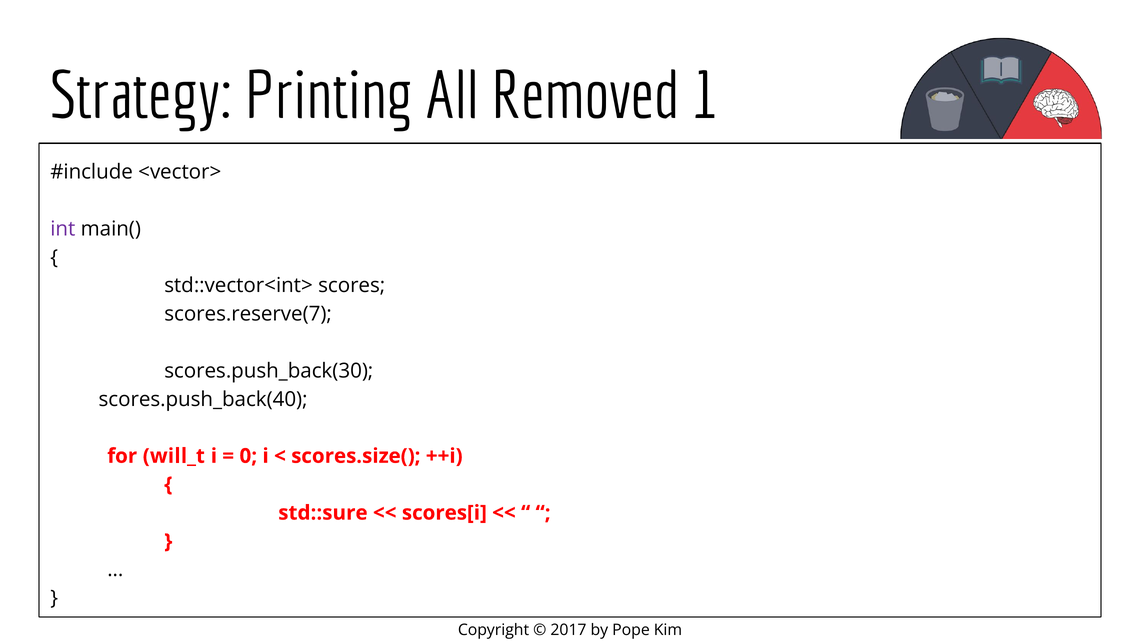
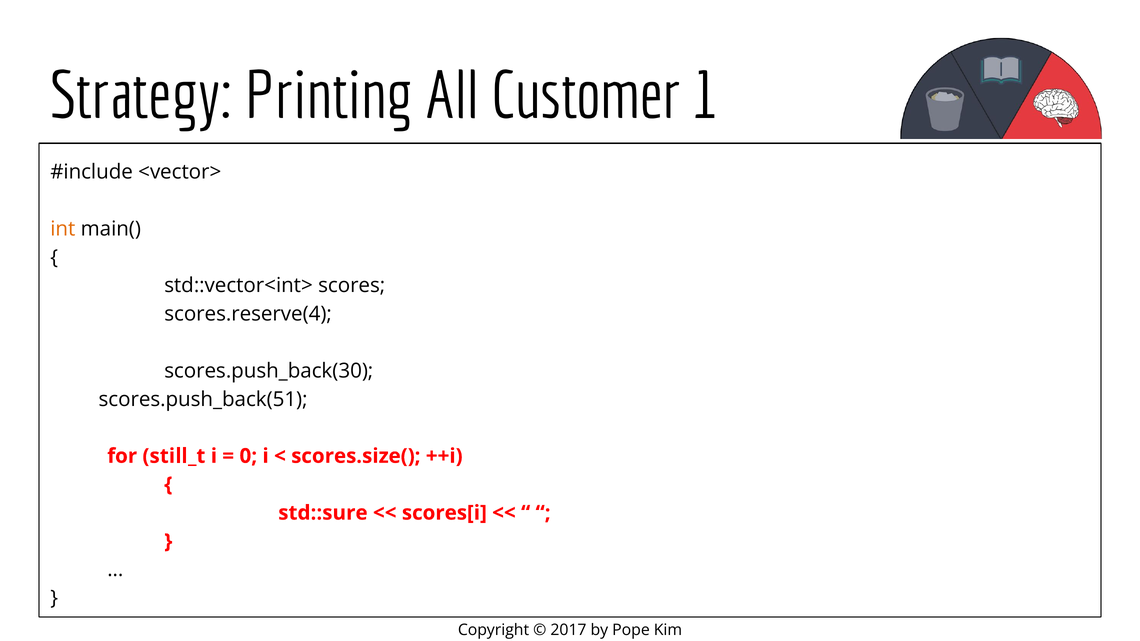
Removed: Removed -> Customer
int colour: purple -> orange
scores.reserve(7: scores.reserve(7 -> scores.reserve(4
scores.push_back(40: scores.push_back(40 -> scores.push_back(51
will_t: will_t -> still_t
